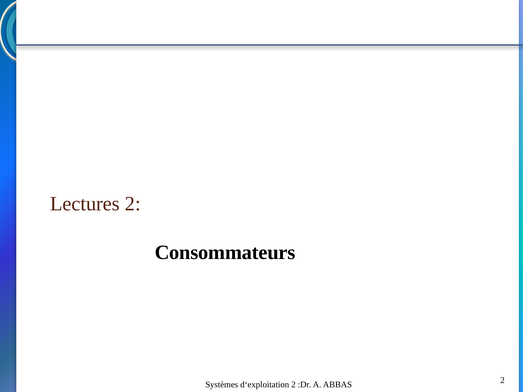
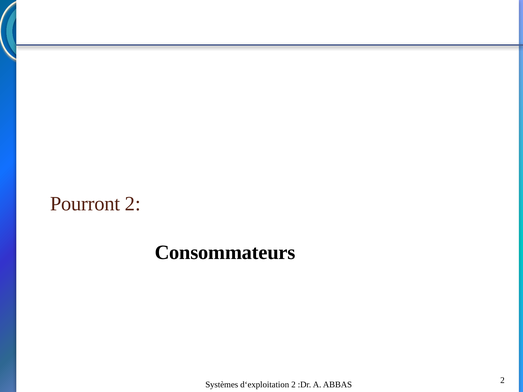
Lectures: Lectures -> Pourront
